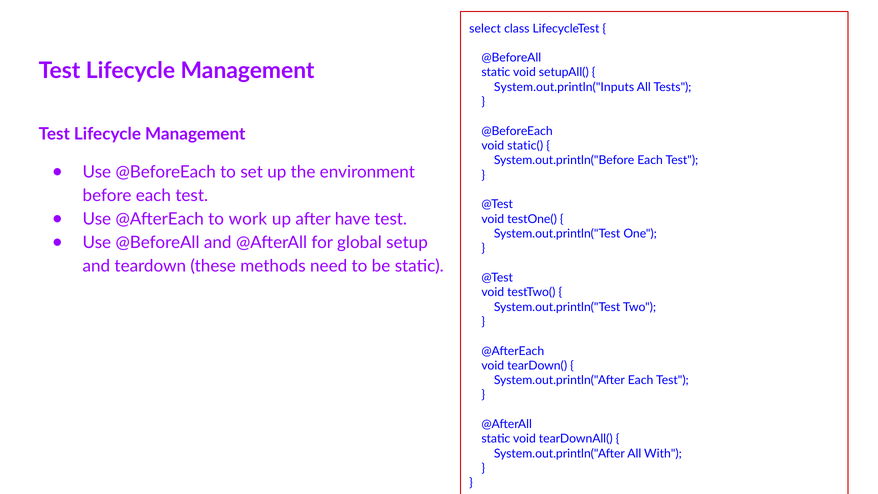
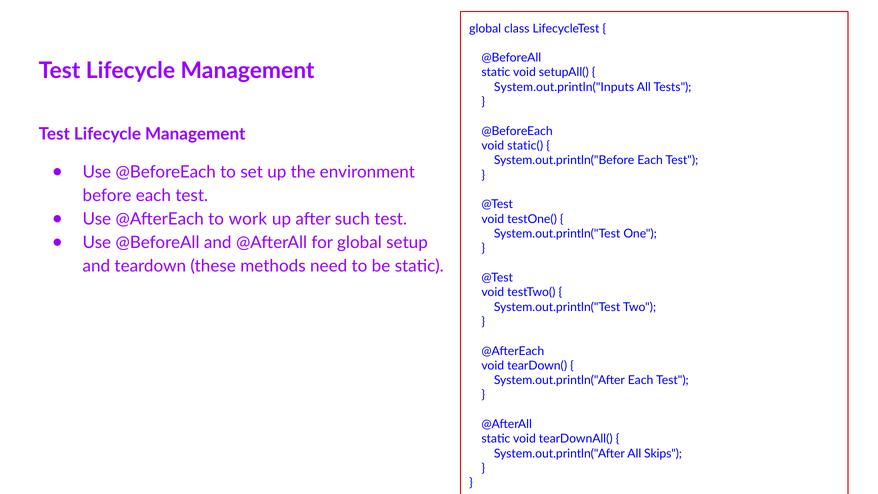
select at (485, 28): select -> global
have: have -> such
With: With -> Skips
